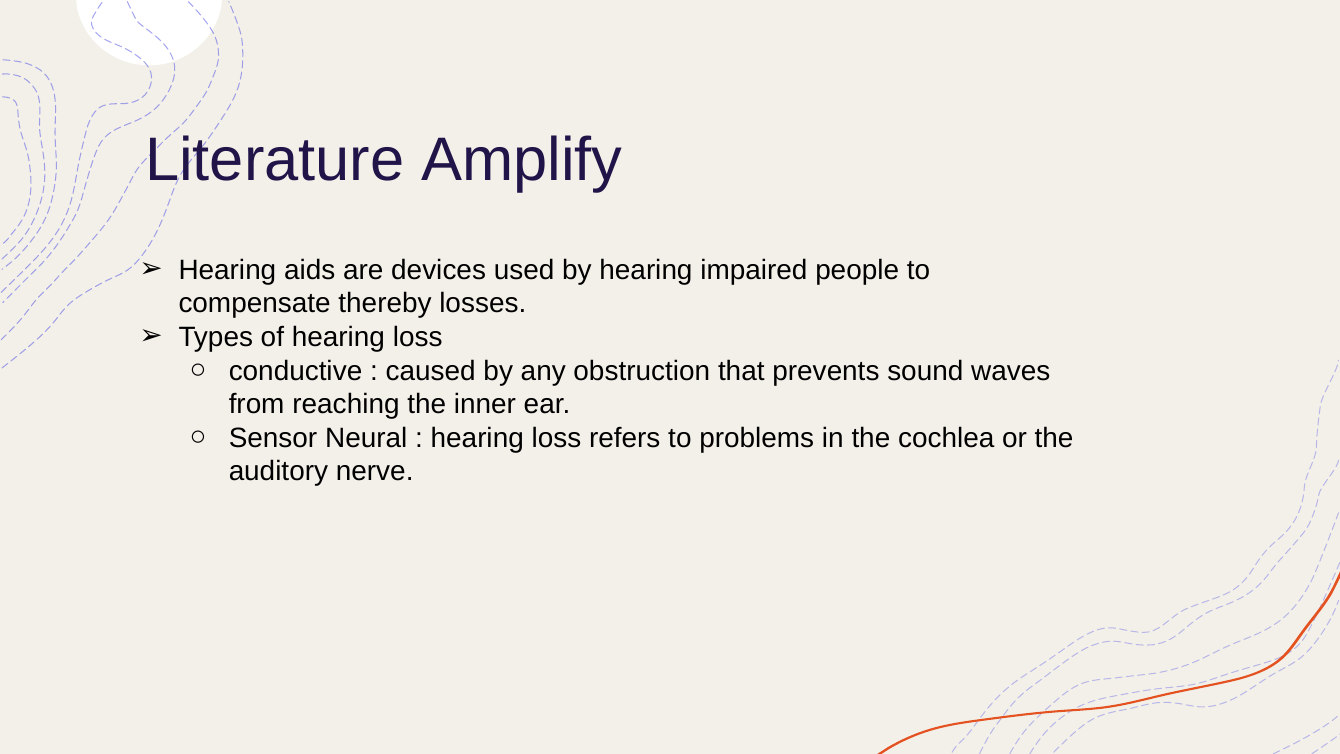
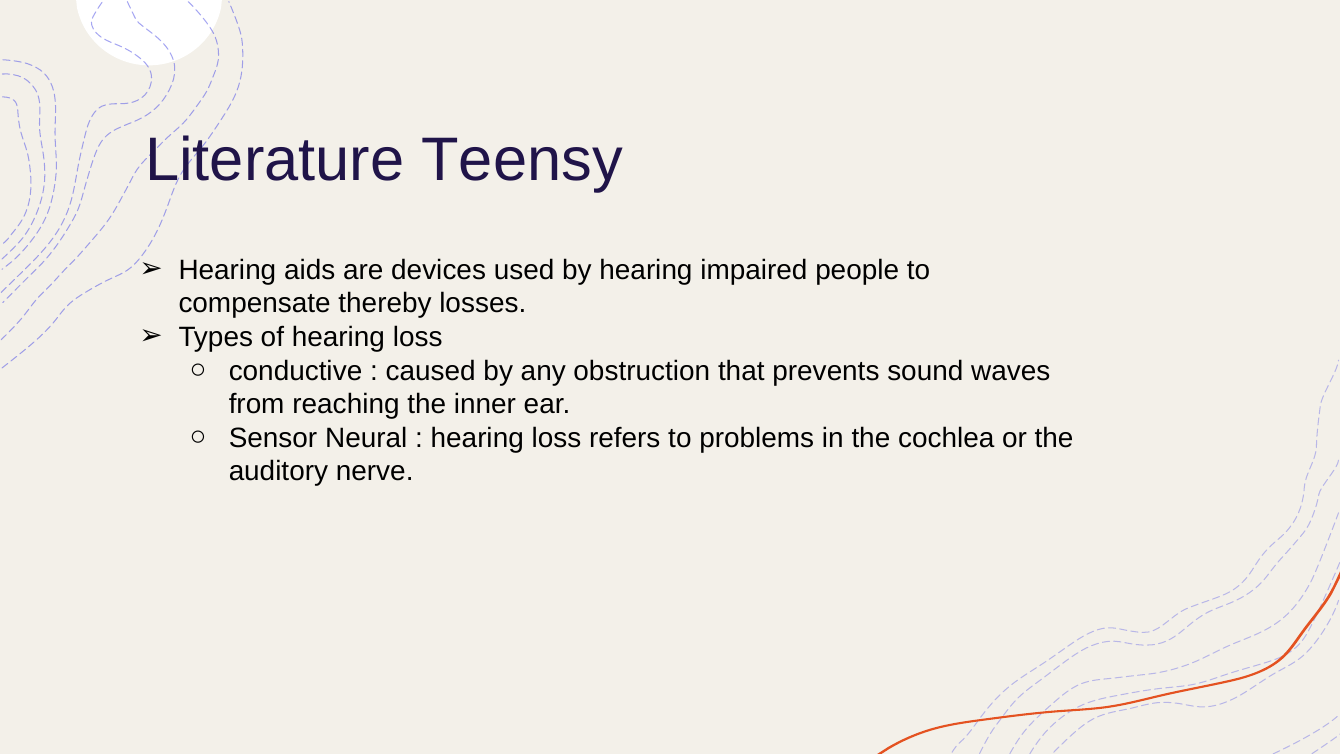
Amplify: Amplify -> Teensy
